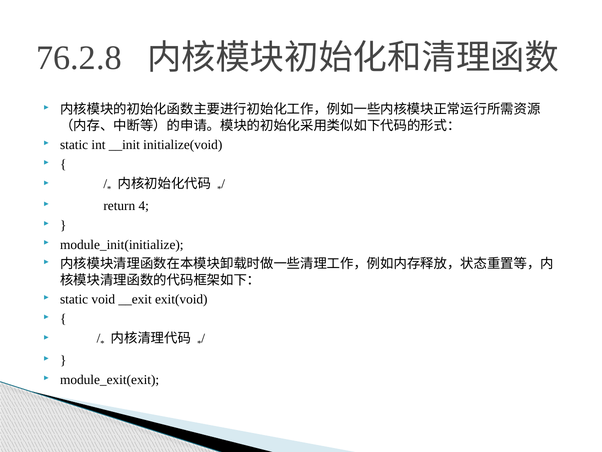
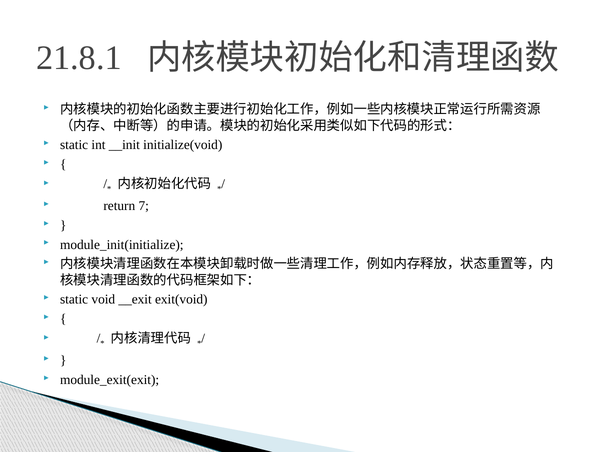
76.2.8: 76.2.8 -> 21.8.1
4: 4 -> 7
